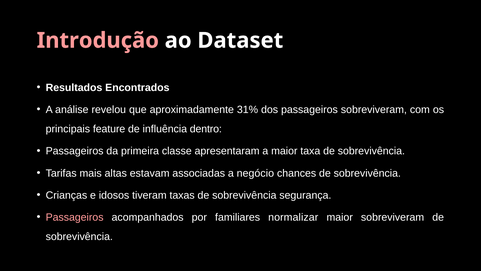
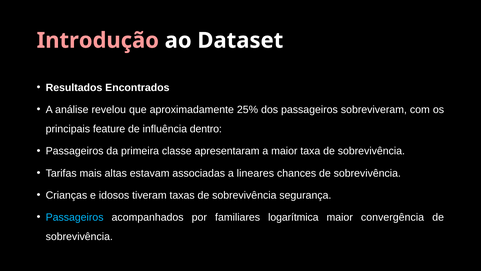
31%: 31% -> 25%
negócio: negócio -> lineares
Passageiros at (75, 217) colour: pink -> light blue
normalizar: normalizar -> logarítmica
maior sobreviveram: sobreviveram -> convergência
